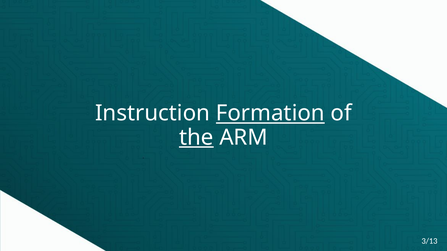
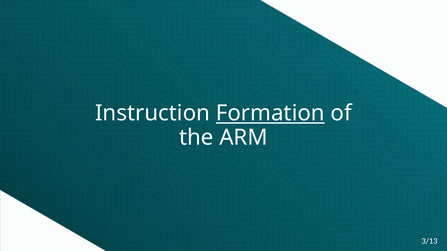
the underline: present -> none
